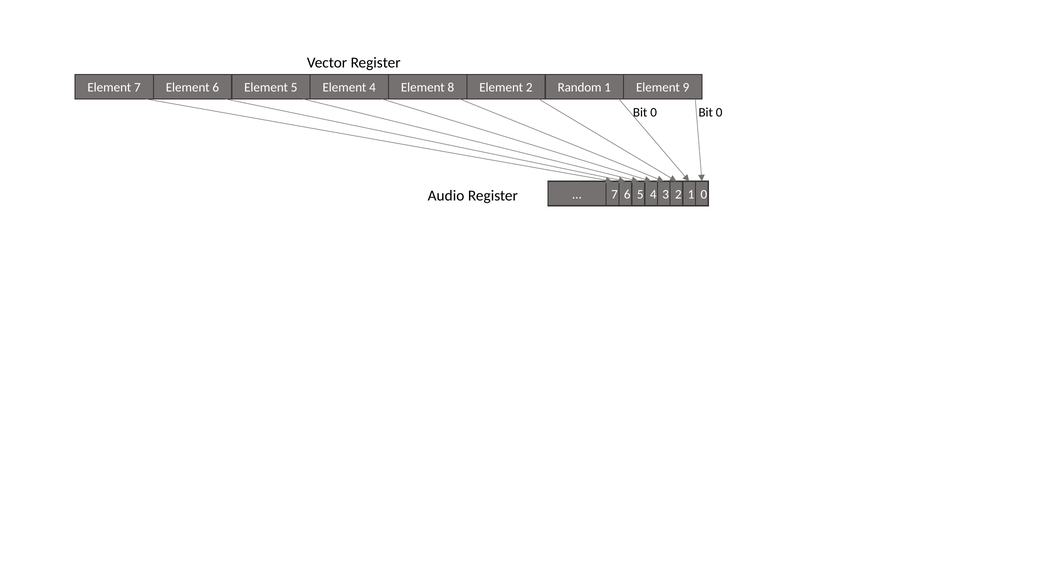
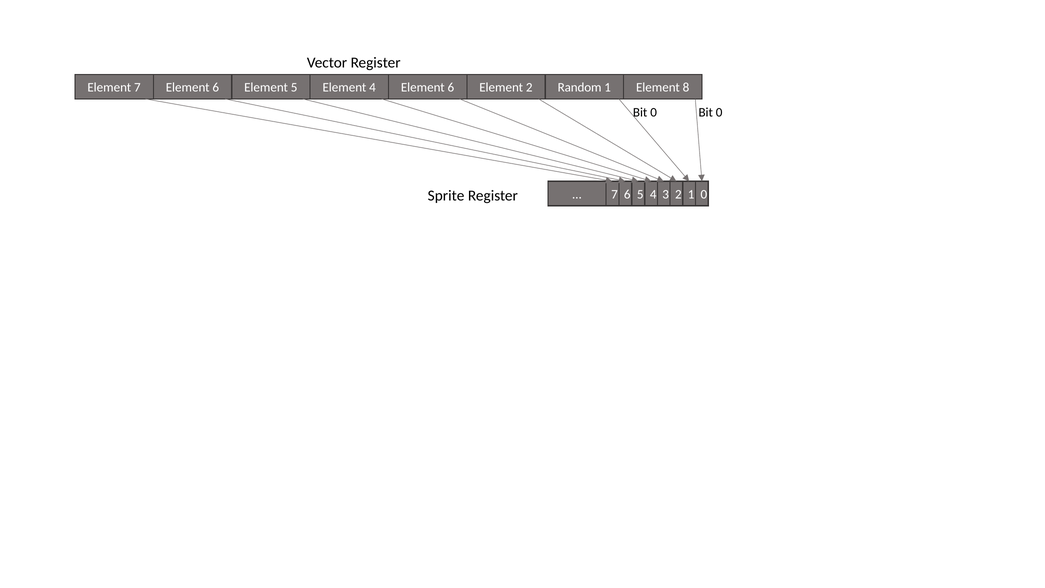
4 Element 8: 8 -> 6
9: 9 -> 8
Audio: Audio -> Sprite
